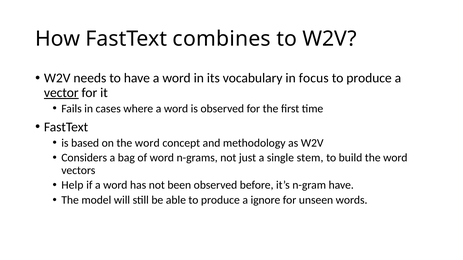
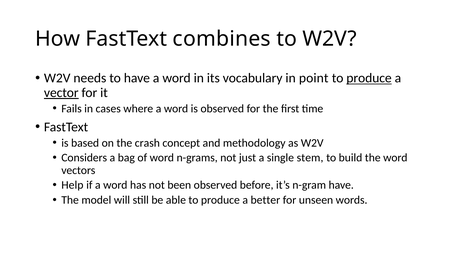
focus: focus -> point
produce at (369, 78) underline: none -> present
on the word: word -> crash
ignore: ignore -> better
